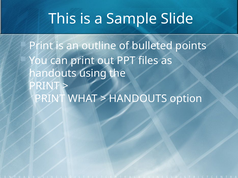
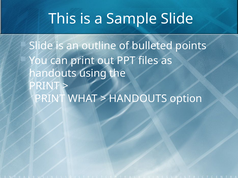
Print at (41, 46): Print -> Slide
